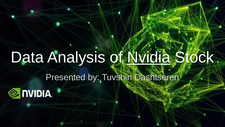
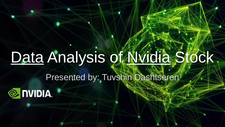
Data underline: none -> present
